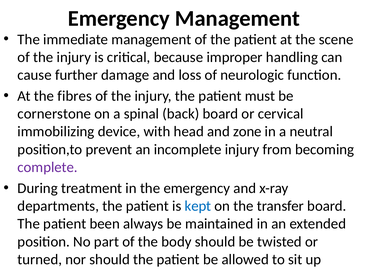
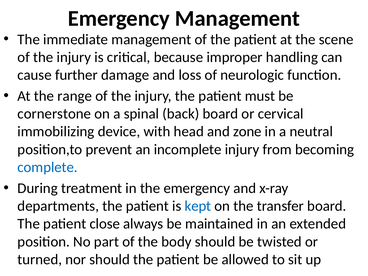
fibres: fibres -> range
complete colour: purple -> blue
been: been -> close
